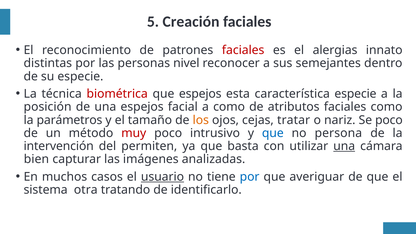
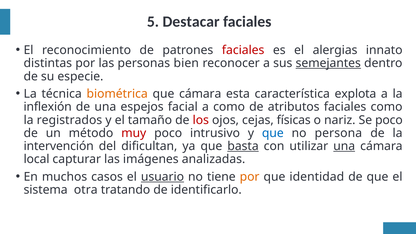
Creación: Creación -> Destacar
nivel: nivel -> bien
semejantes underline: none -> present
biométrica colour: red -> orange
que espejos: espejos -> cámara
característica especie: especie -> explota
posición: posición -> inflexión
parámetros: parámetros -> registrados
los colour: orange -> red
tratar: tratar -> físicas
permiten: permiten -> dificultan
basta underline: none -> present
bien: bien -> local
por at (250, 177) colour: blue -> orange
averiguar: averiguar -> identidad
